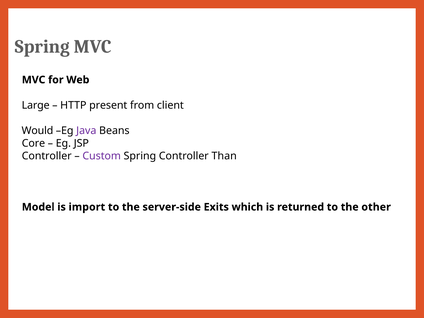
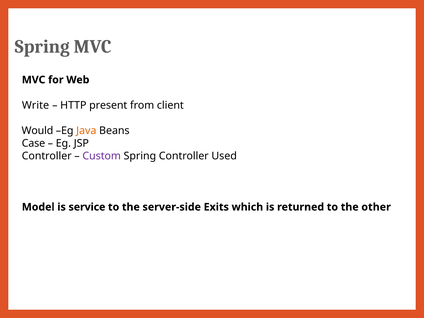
Large: Large -> Write
Java colour: purple -> orange
Core: Core -> Case
Than: Than -> Used
import: import -> service
